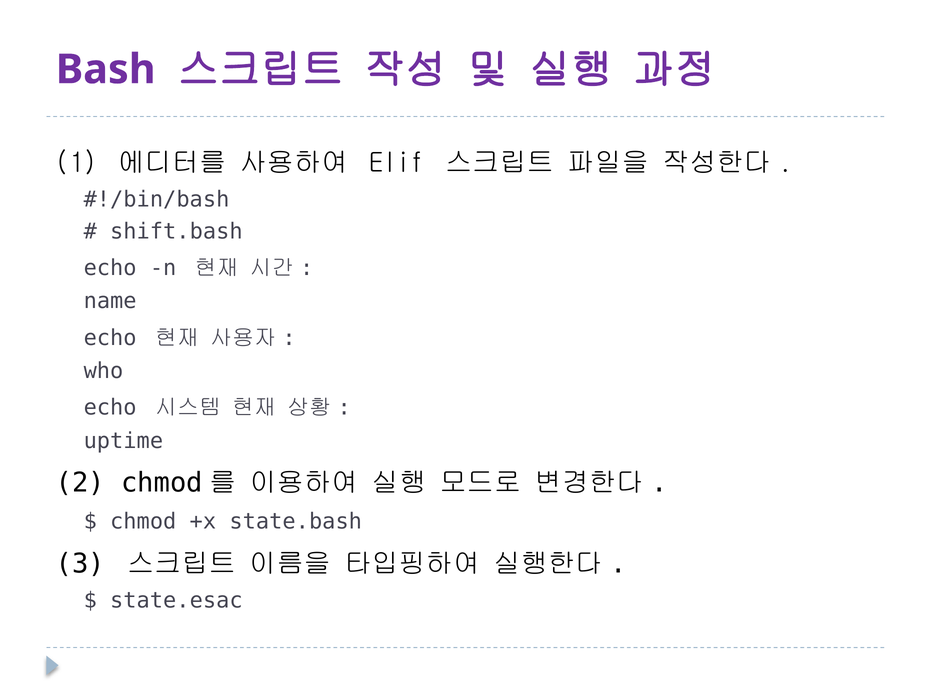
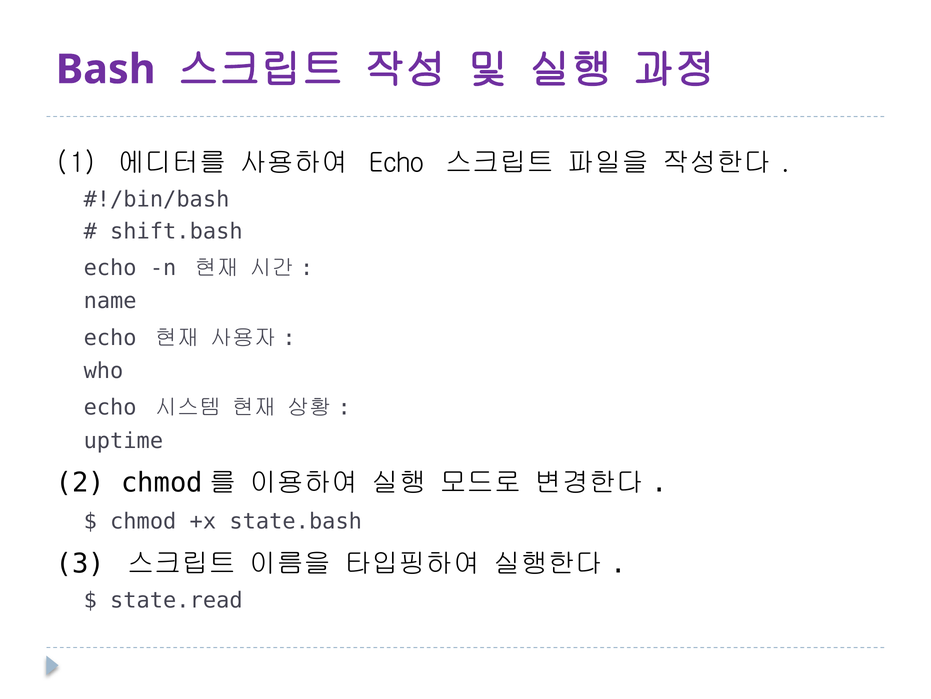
Elif at (397, 163): Elif -> Echo
state.esac: state.esac -> state.read
